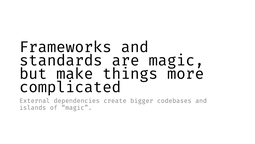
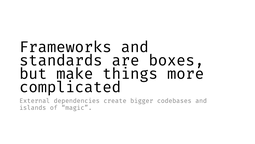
are magic: magic -> boxes
